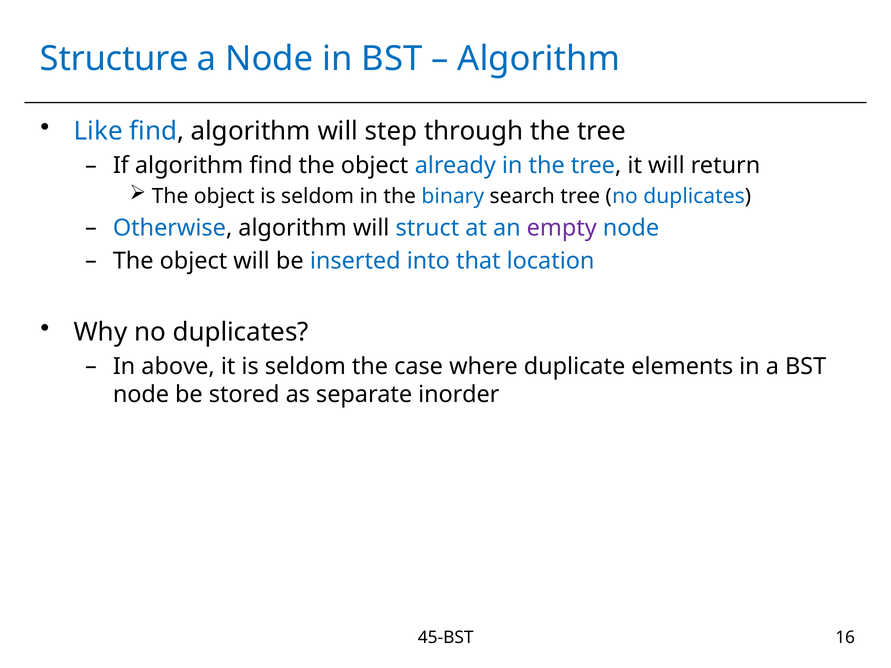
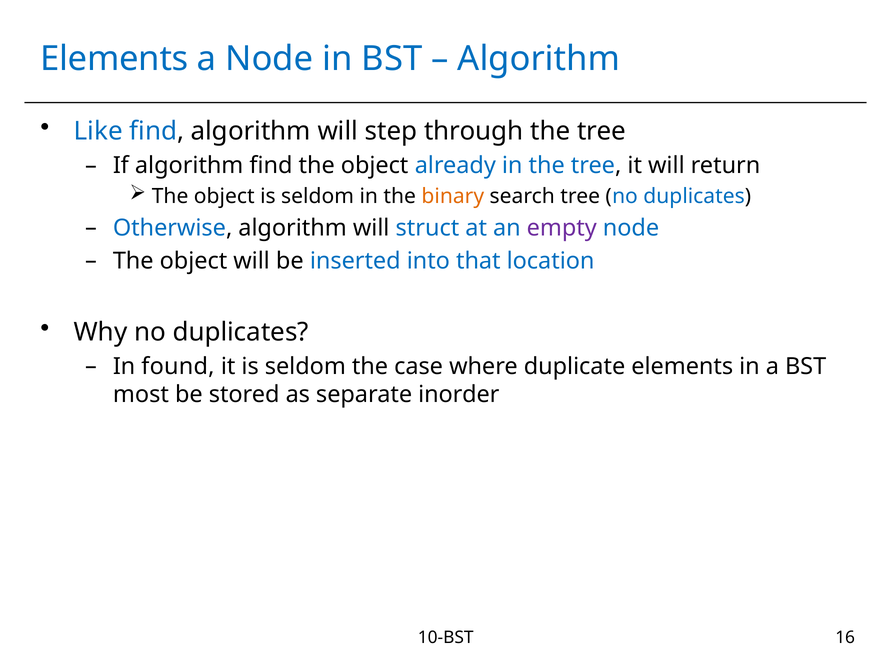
Structure at (114, 59): Structure -> Elements
binary colour: blue -> orange
above: above -> found
node at (141, 395): node -> most
45-BST: 45-BST -> 10-BST
